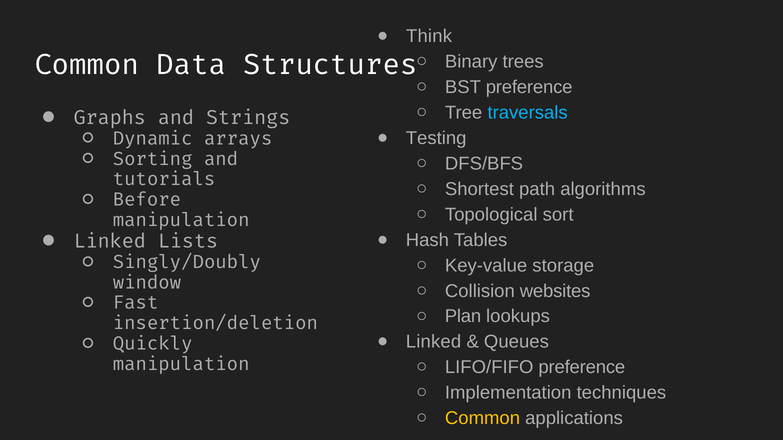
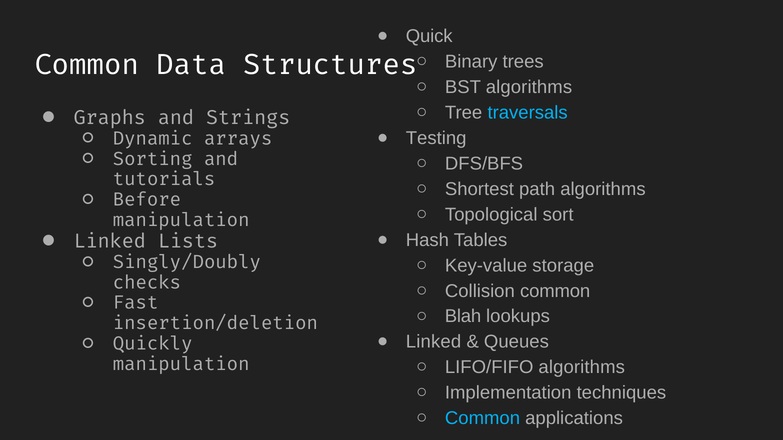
Think: Think -> Quick
BST preference: preference -> algorithms
window: window -> checks
Collision websites: websites -> common
Plan: Plan -> Blah
LIFO/FIFO preference: preference -> algorithms
Common at (483, 419) colour: yellow -> light blue
